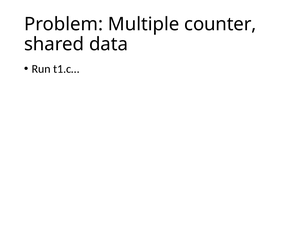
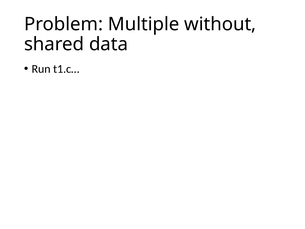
counter: counter -> without
